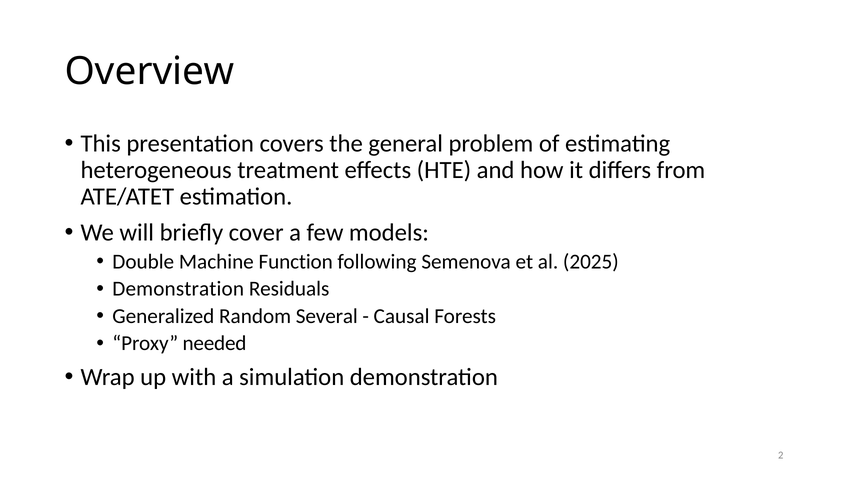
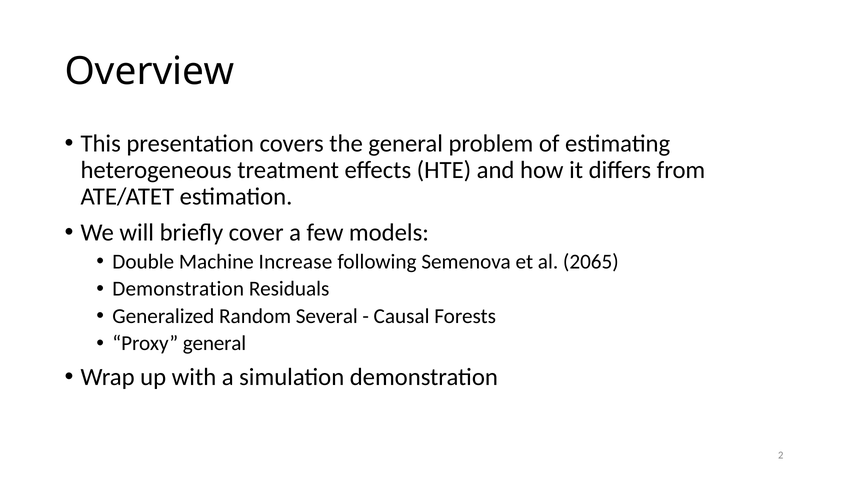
Function: Function -> Increase
2025: 2025 -> 2065
Proxy needed: needed -> general
